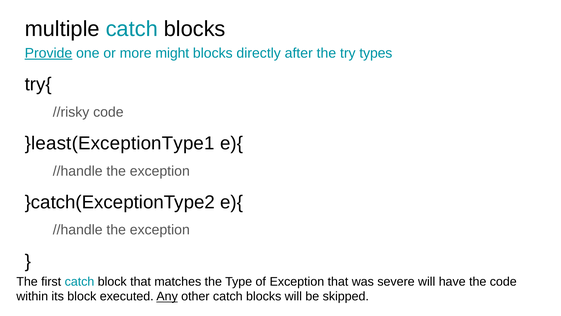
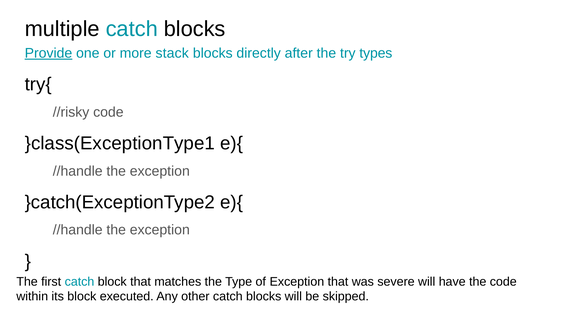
might: might -> stack
}least(ExceptionType1: }least(ExceptionType1 -> }class(ExceptionType1
Any underline: present -> none
